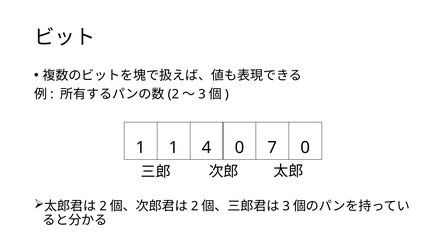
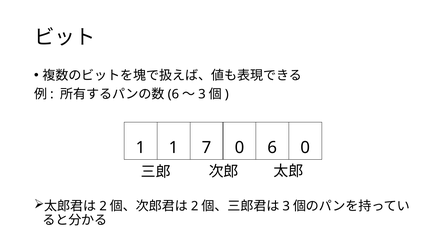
2 at (173, 94): 2 -> 6
4: 4 -> 7
0 7: 7 -> 6
